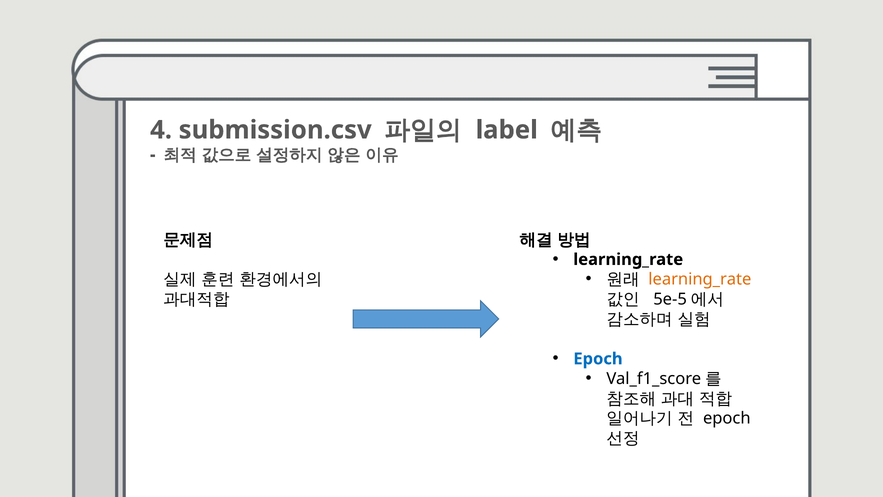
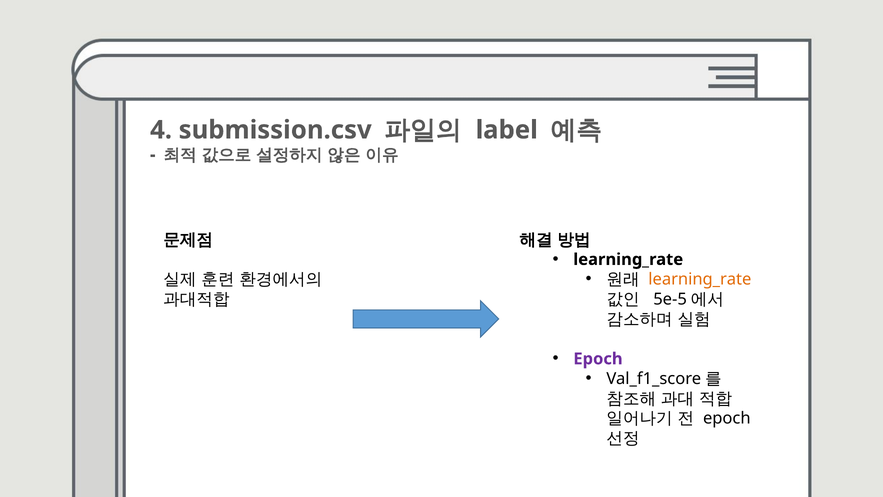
Epoch at (598, 359) colour: blue -> purple
